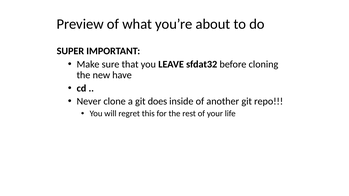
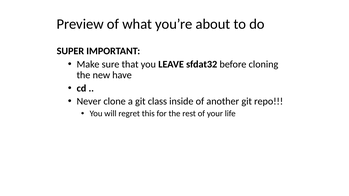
does: does -> class
